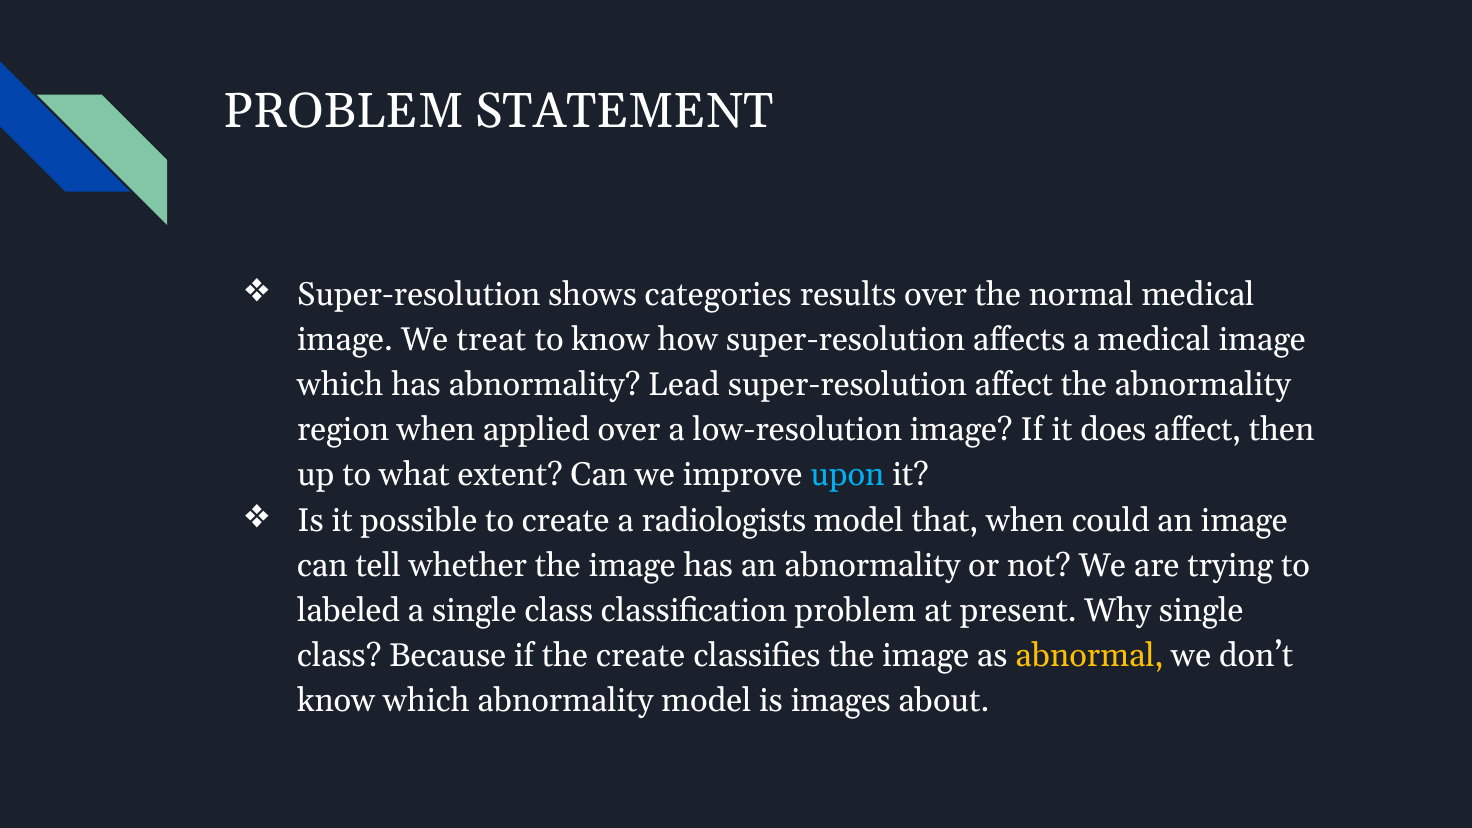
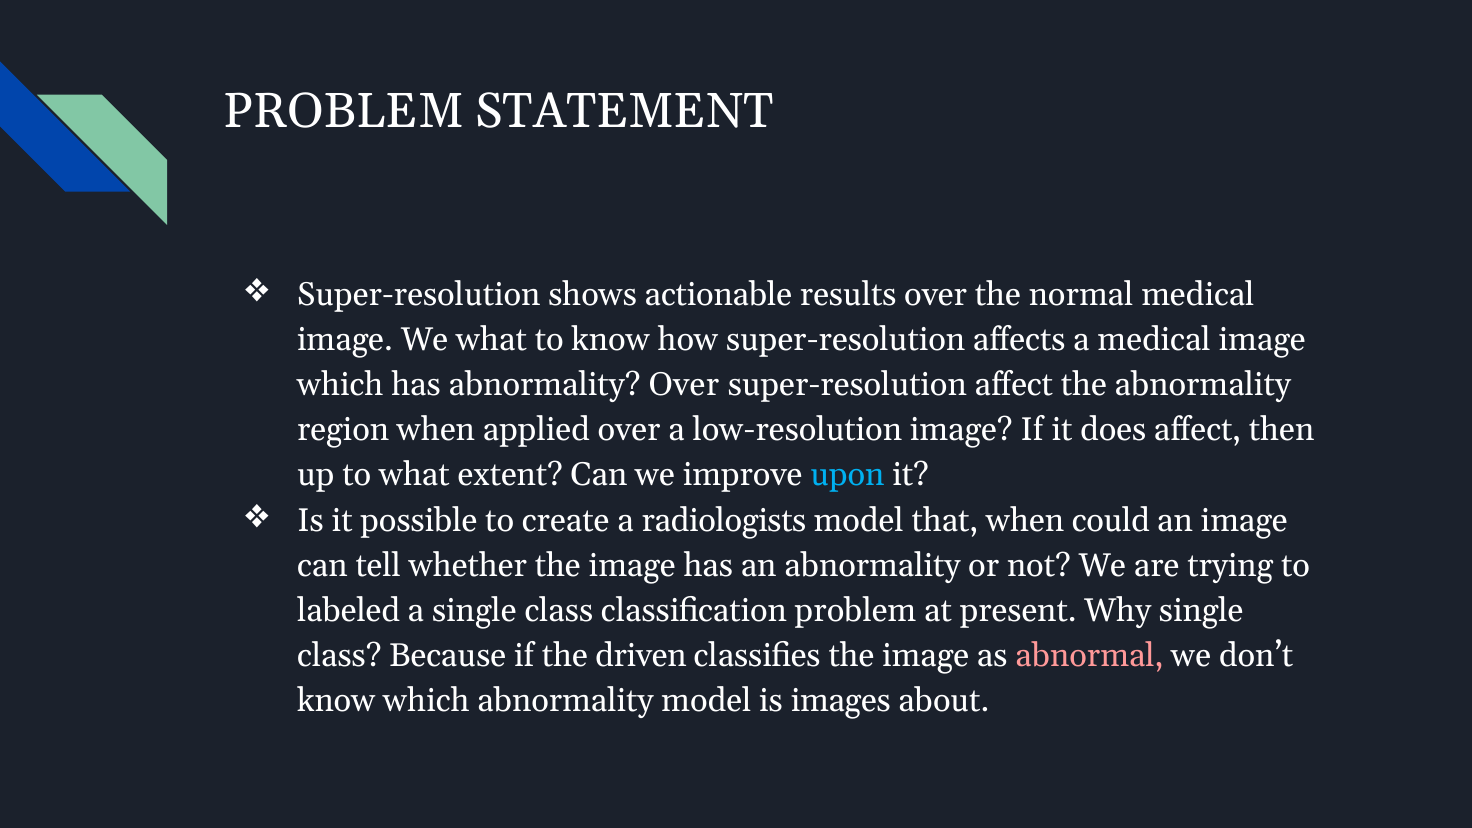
categories: categories -> actionable
We treat: treat -> what
abnormality Lead: Lead -> Over
the create: create -> driven
abnormal colour: yellow -> pink
